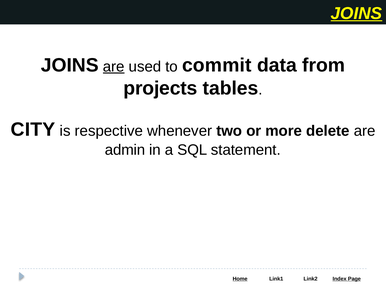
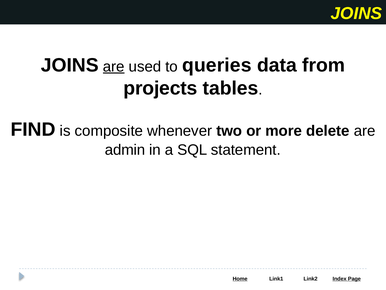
JOINS at (356, 13) underline: present -> none
commit: commit -> queries
CITY: CITY -> FIND
respective: respective -> composite
